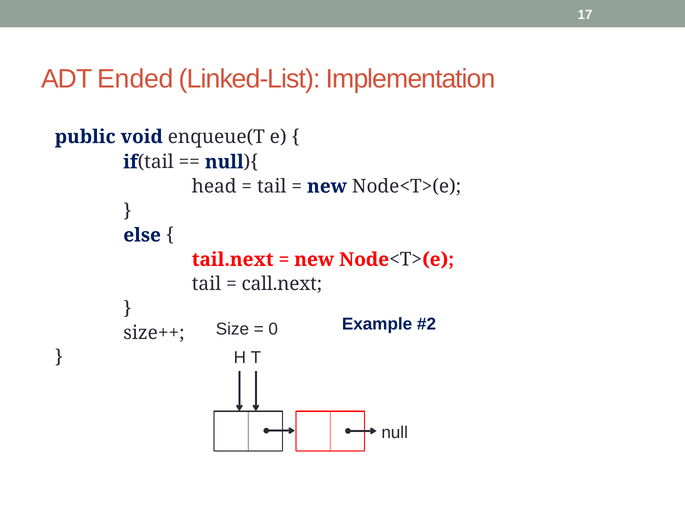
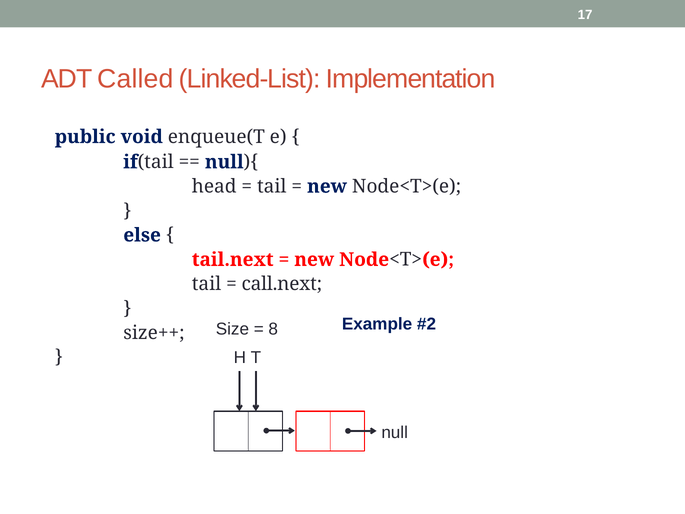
Ended: Ended -> Called
0: 0 -> 8
